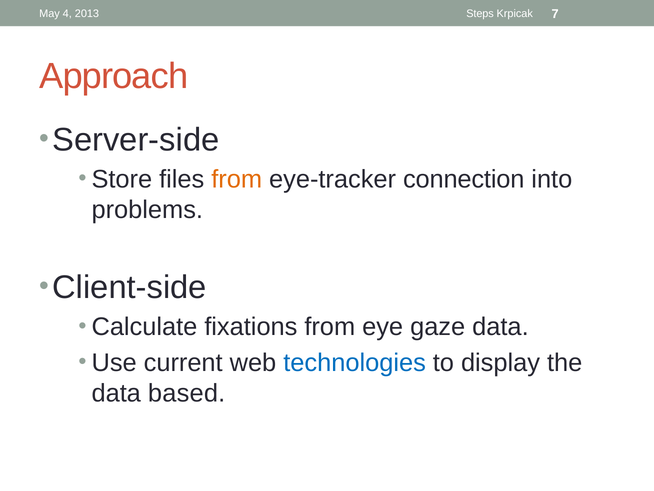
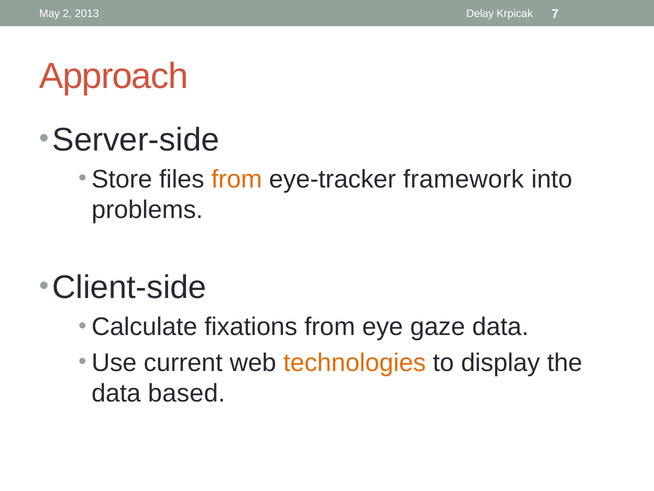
4: 4 -> 2
Steps: Steps -> Delay
connection: connection -> framework
technologies colour: blue -> orange
